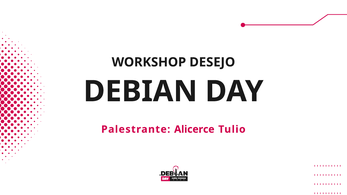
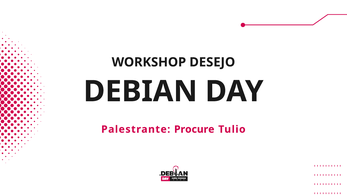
Alicerce: Alicerce -> Procure
